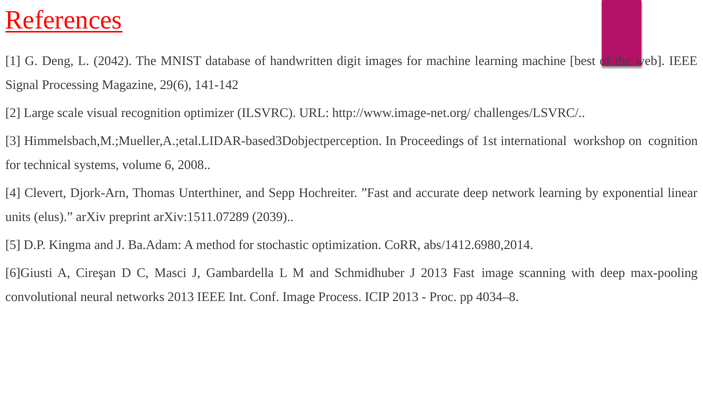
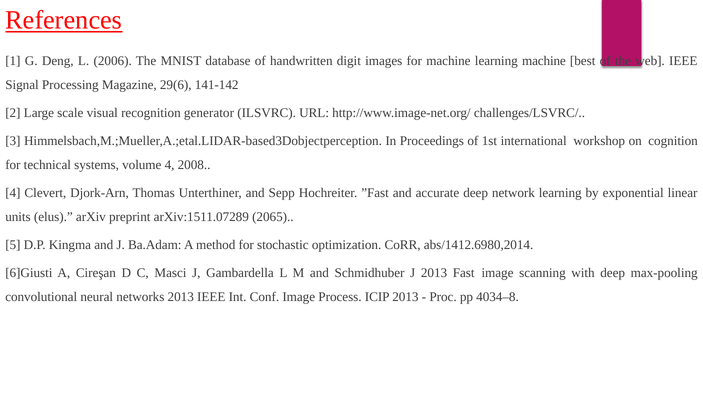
2042: 2042 -> 2006
optimizer: optimizer -> generator
volume 6: 6 -> 4
2039: 2039 -> 2065
